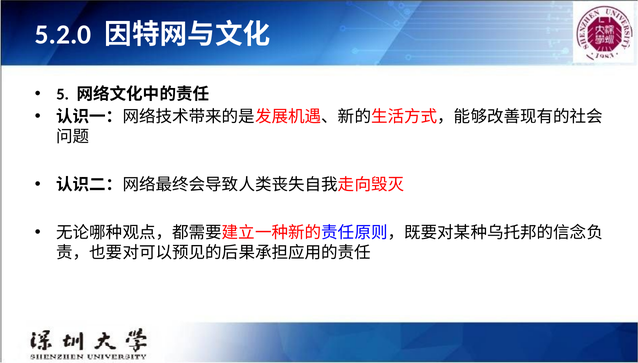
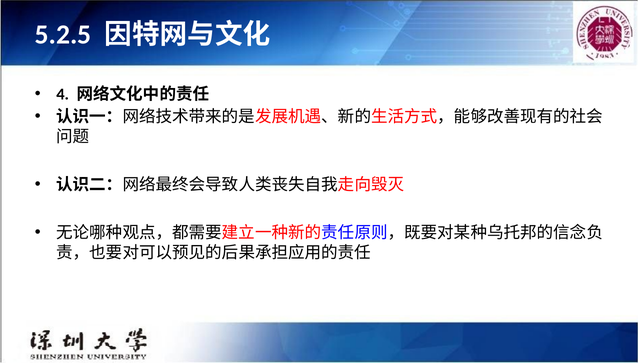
5.2.0: 5.2.0 -> 5.2.5
5: 5 -> 4
